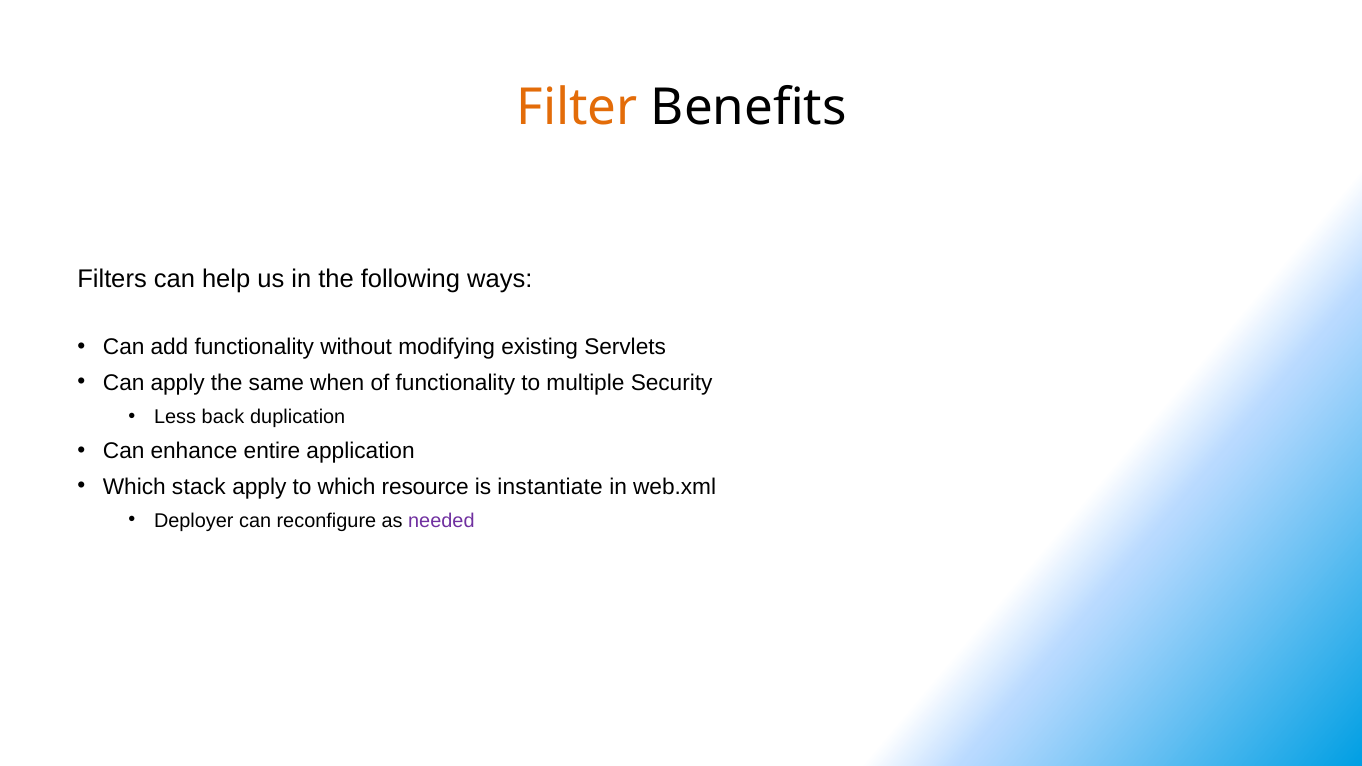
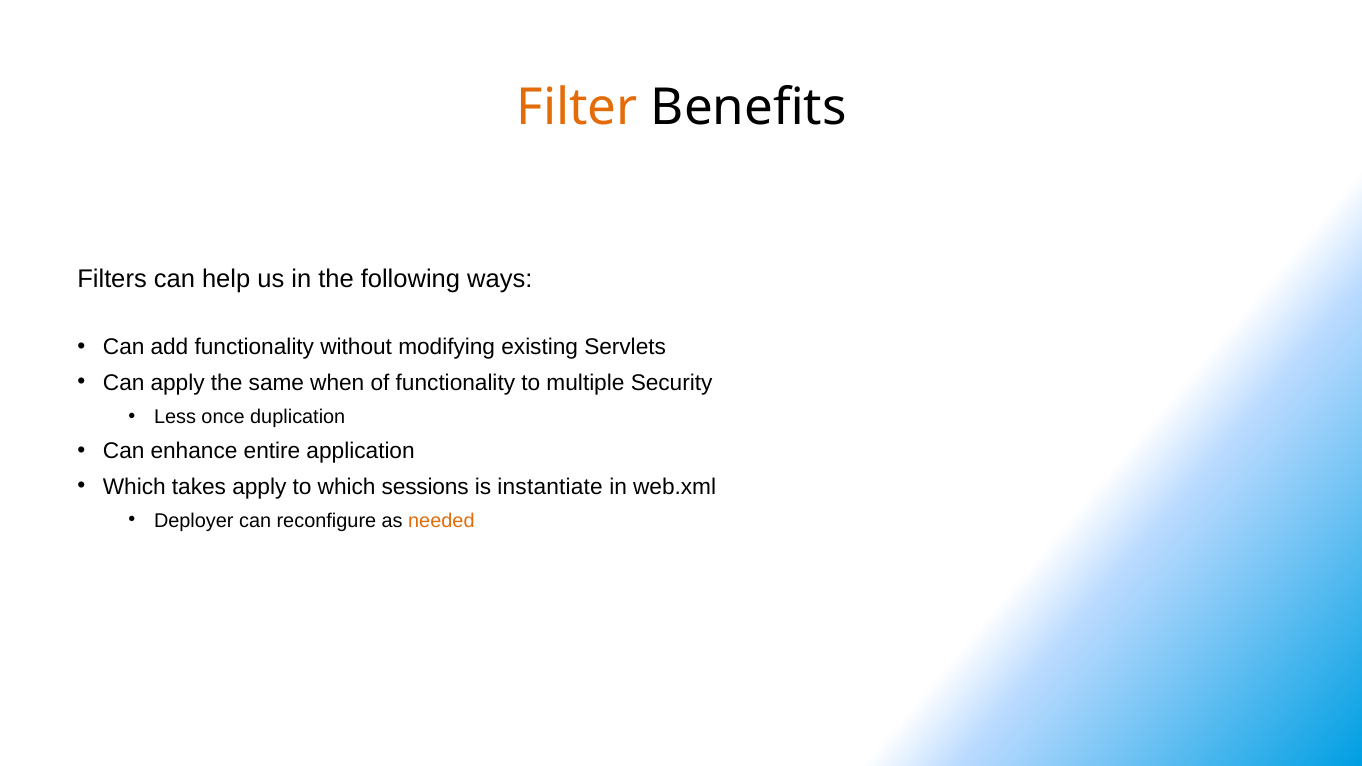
back: back -> once
stack: stack -> takes
resource: resource -> sessions
needed colour: purple -> orange
